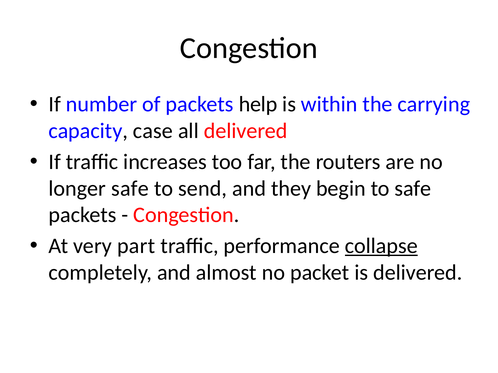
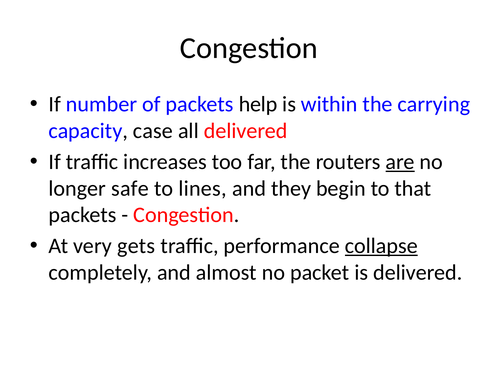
are underline: none -> present
send: send -> lines
to safe: safe -> that
part: part -> gets
